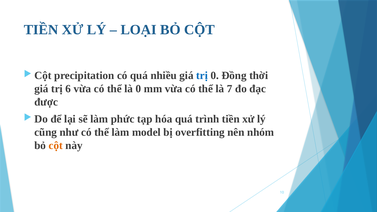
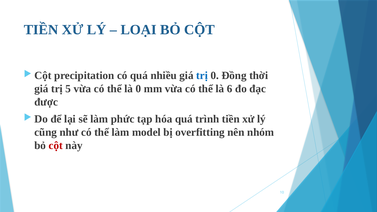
6: 6 -> 5
7: 7 -> 6
cột at (56, 146) colour: orange -> red
